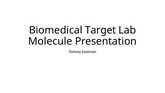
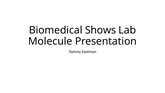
Target: Target -> Shows
